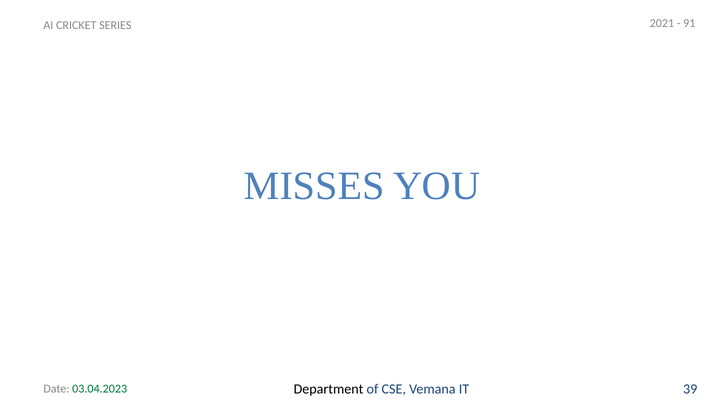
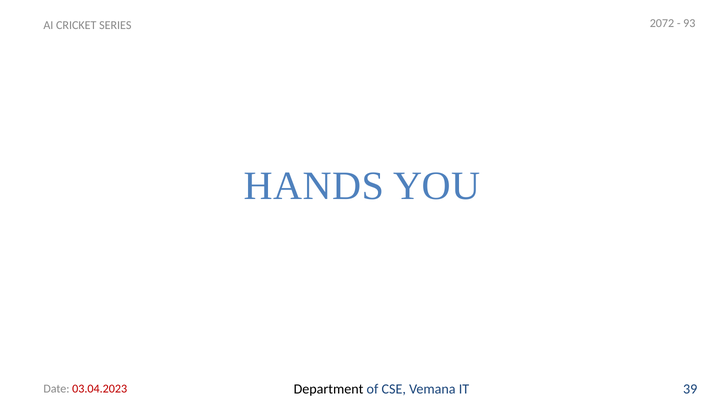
2021: 2021 -> 2072
91: 91 -> 93
MISSES: MISSES -> HANDS
03.04.2023 colour: green -> red
